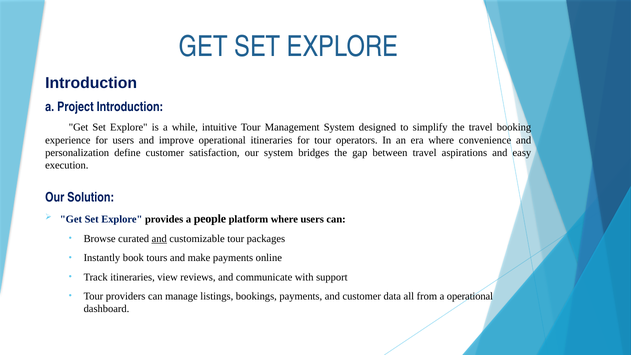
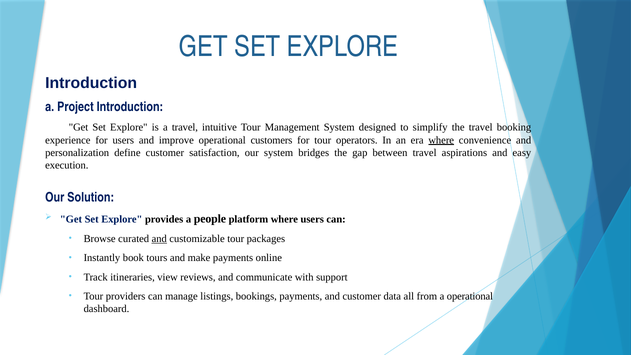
a while: while -> travel
operational itineraries: itineraries -> customers
where at (441, 140) underline: none -> present
